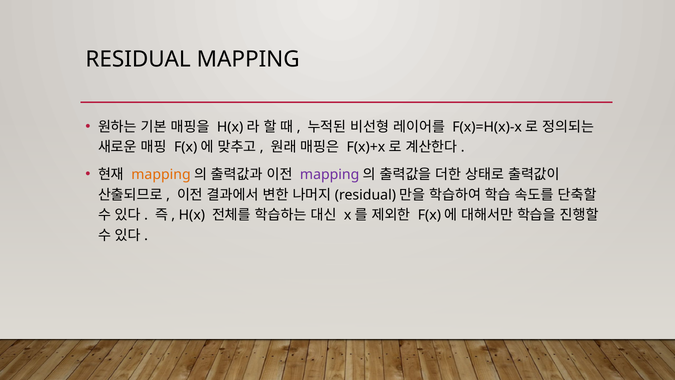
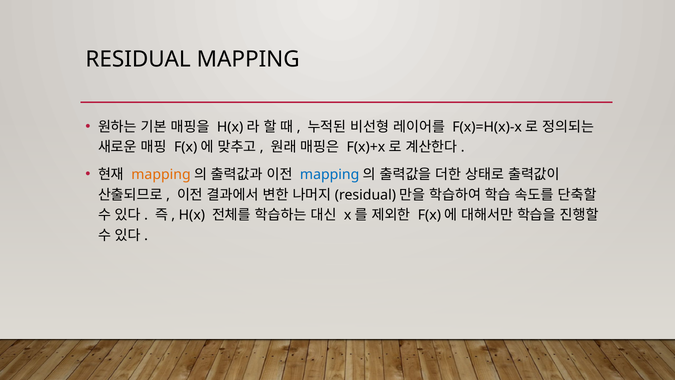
mapping at (330, 174) colour: purple -> blue
